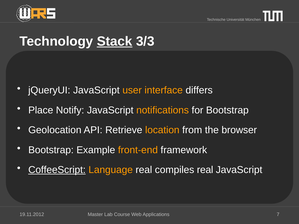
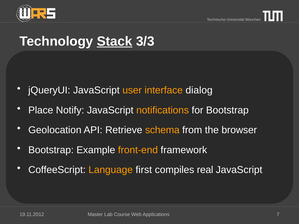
differs: differs -> dialog
location: location -> schema
CoffeeScript underline: present -> none
Language real: real -> first
